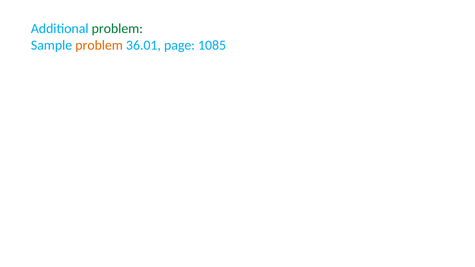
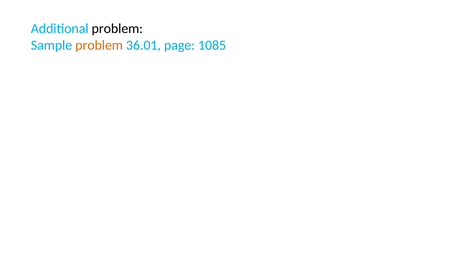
problem at (117, 29) colour: green -> black
